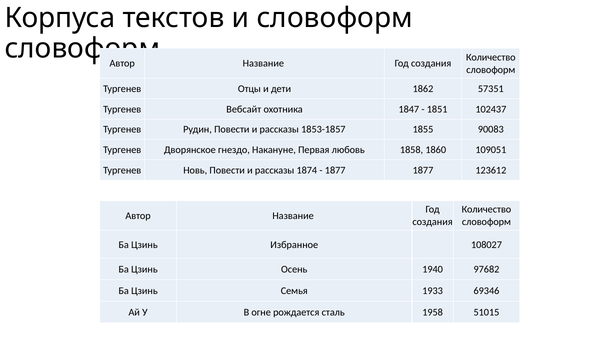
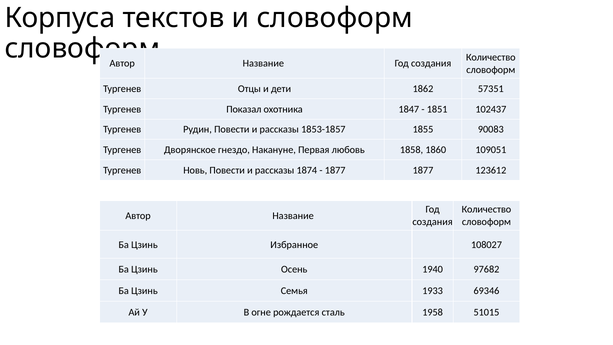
Вебсайт: Вебсайт -> Показал
